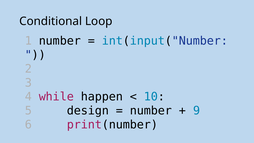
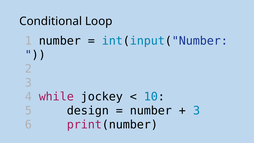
happen: happen -> jockey
9 at (197, 111): 9 -> 3
